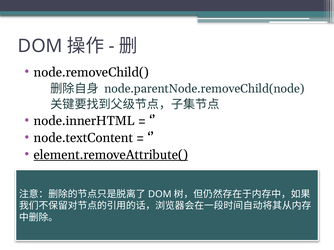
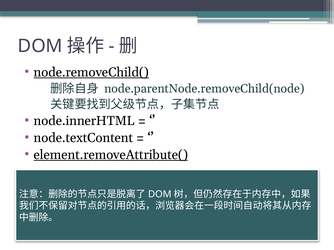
node.removeChild( underline: none -> present
